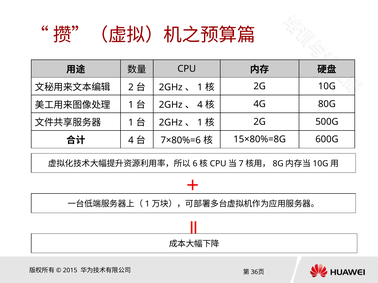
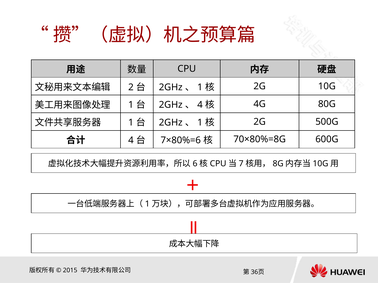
15×80%=8G: 15×80%=8G -> 70×80%=8G
